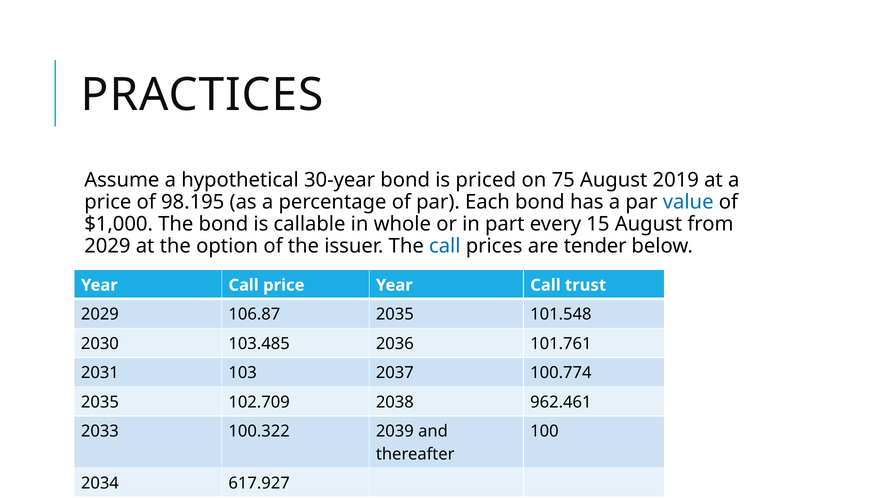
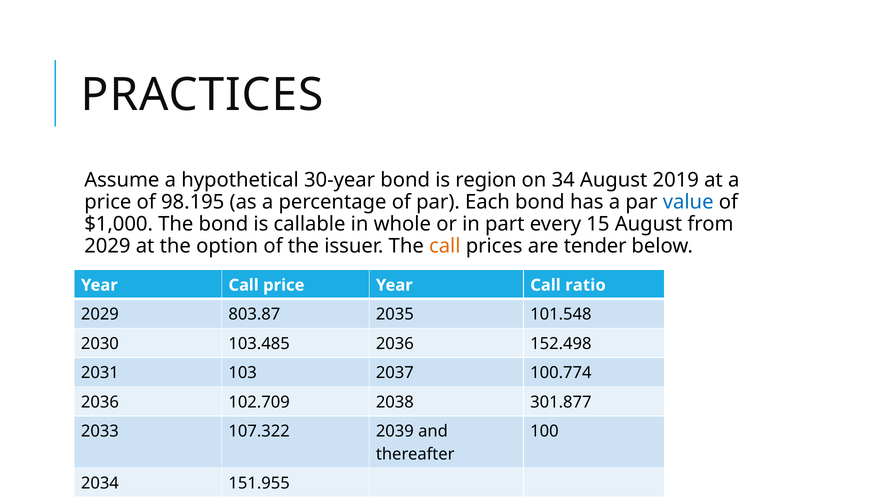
priced: priced -> region
75: 75 -> 34
call at (445, 246) colour: blue -> orange
trust: trust -> ratio
106.87: 106.87 -> 803.87
101.761: 101.761 -> 152.498
2035 at (100, 402): 2035 -> 2036
962.461: 962.461 -> 301.877
100.322: 100.322 -> 107.322
617.927: 617.927 -> 151.955
